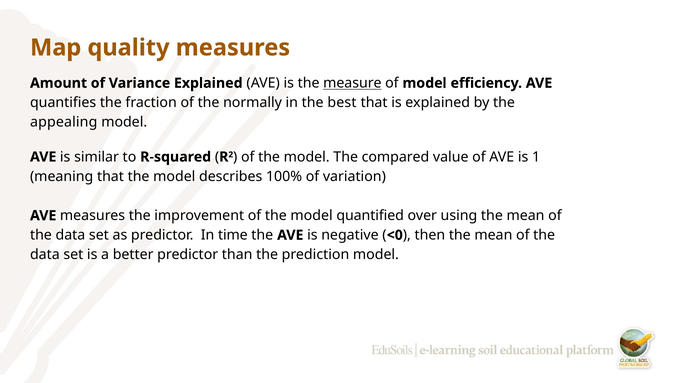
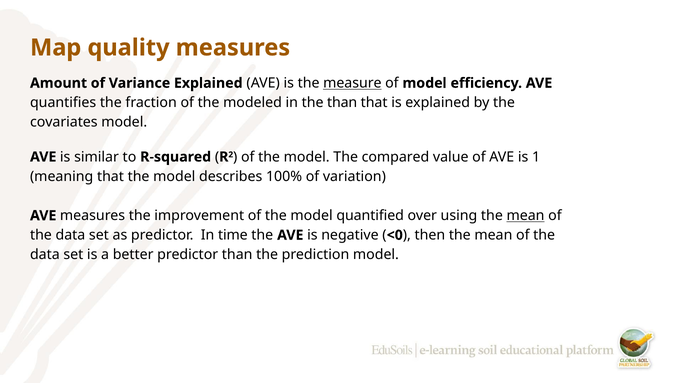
normally: normally -> modeled
the best: best -> than
appealing: appealing -> covariates
mean at (526, 216) underline: none -> present
